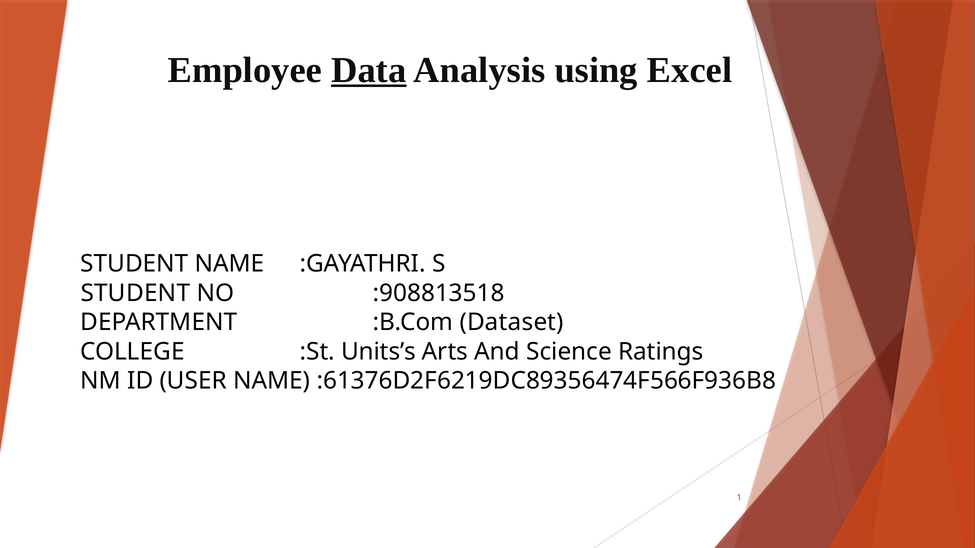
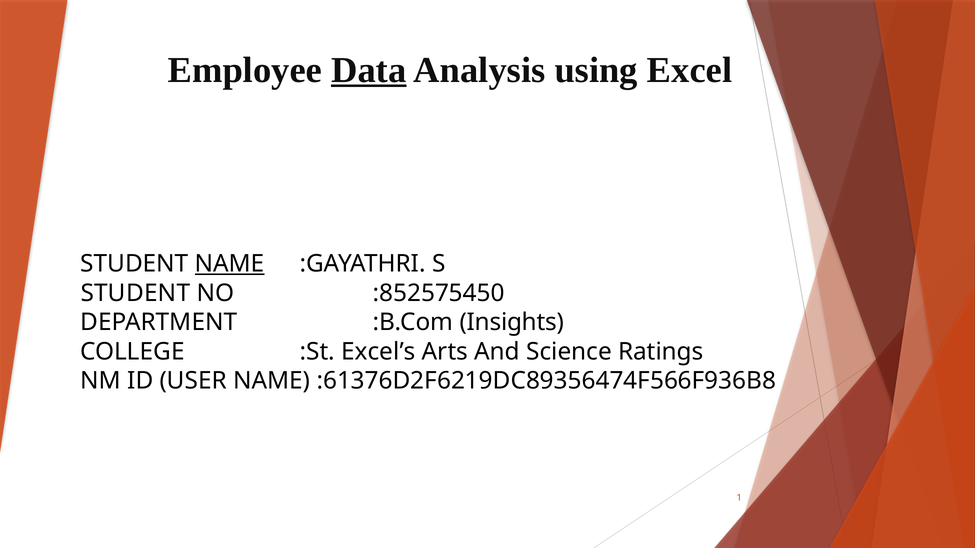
NAME at (230, 264) underline: none -> present
:908813518: :908813518 -> :852575450
Dataset: Dataset -> Insights
Units’s: Units’s -> Excel’s
